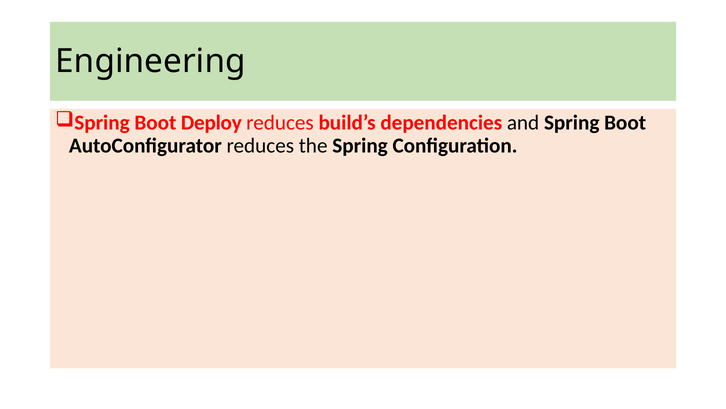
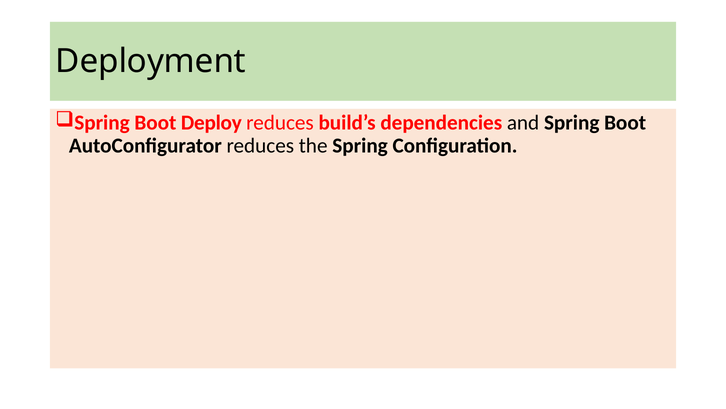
Engineering: Engineering -> Deployment
